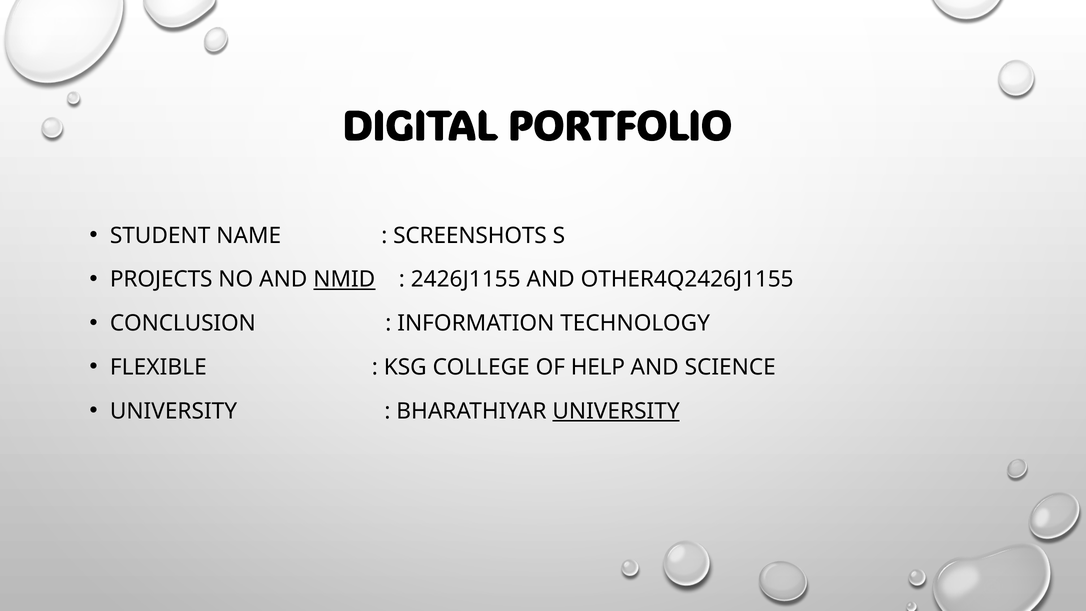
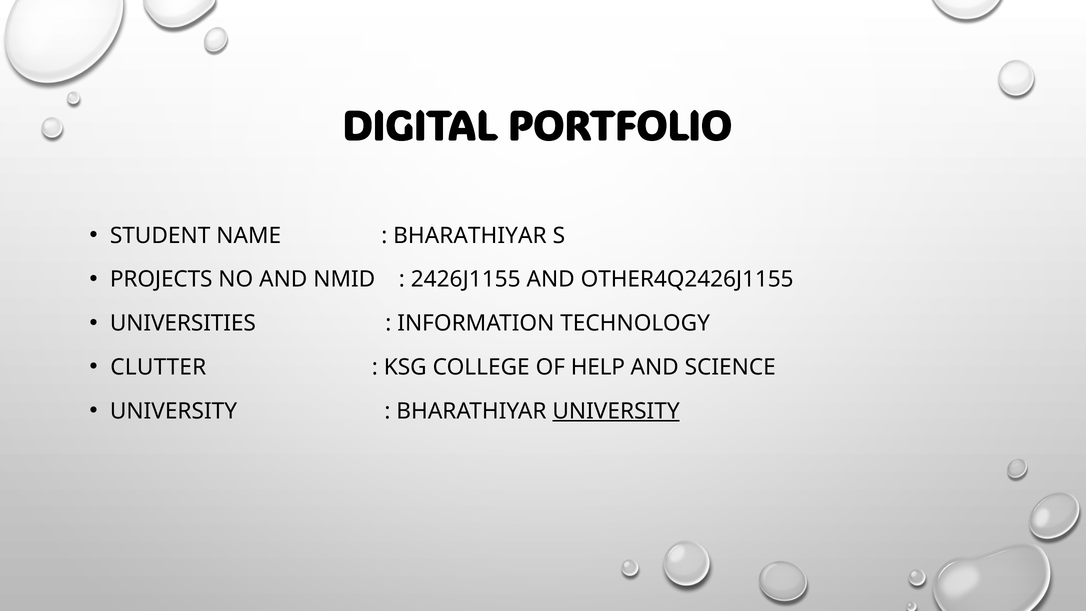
SCREENSHOTS at (470, 235): SCREENSHOTS -> BHARATHIYAR
NMID underline: present -> none
CONCLUSION: CONCLUSION -> UNIVERSITIES
FLEXIBLE: FLEXIBLE -> CLUTTER
